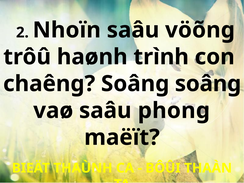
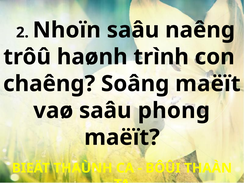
vöõng: vöõng -> naêng
Soâng soâng: soâng -> maëït
